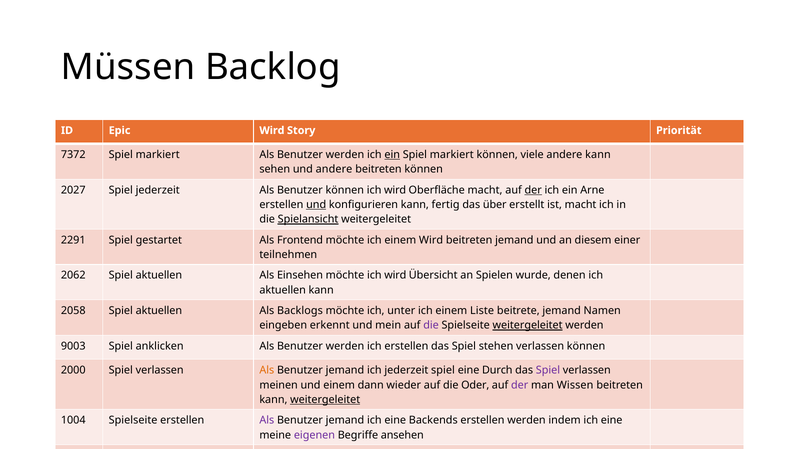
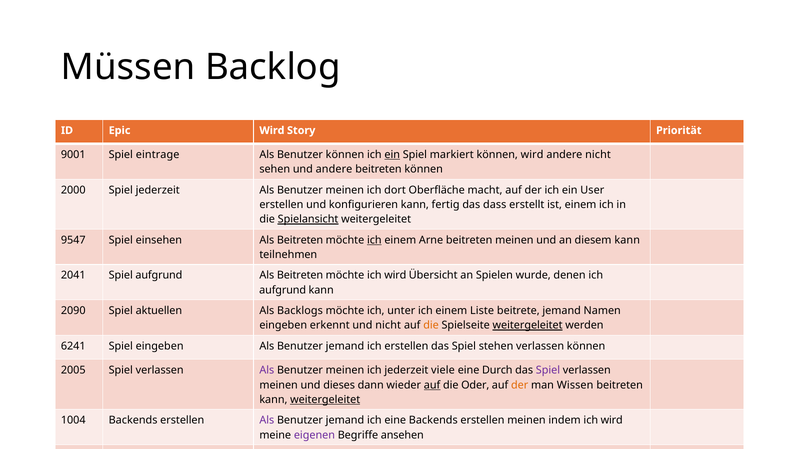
7372: 7372 -> 9001
markiert at (158, 155): markiert -> eintrage
werden at (345, 155): werden -> können
können viele: viele -> wird
andere kann: kann -> nicht
2027: 2027 -> 2000
können at (345, 190): können -> meinen
wird at (395, 190): wird -> dort
der at (533, 190) underline: present -> none
Arne: Arne -> User
und at (316, 205) underline: present -> none
das über: über -> dass
ist macht: macht -> einem
2291: 2291 -> 9547
gestartet at (159, 240): gestartet -> einsehen
Frontend at (300, 240): Frontend -> Beitreten
ich at (374, 240) underline: none -> present
einem Wird: Wird -> Arne
beitreten jemand: jemand -> meinen
diesem einer: einer -> kann
2062: 2062 -> 2041
aktuellen at (159, 276): aktuellen -> aufgrund
Einsehen at (300, 276): Einsehen -> Beitreten
aktuellen at (283, 290): aktuellen -> aufgrund
2058: 2058 -> 2090
und mein: mein -> nicht
die at (431, 326) colour: purple -> orange
9003: 9003 -> 6241
anklicken at (160, 346): anklicken -> eingeben
werden at (345, 346): werden -> jemand
2000 at (73, 371): 2000 -> 2005
Als at (267, 371) colour: orange -> purple
jemand at (345, 371): jemand -> meinen
jederzeit spiel: spiel -> viele
und einem: einem -> dieses
auf at (432, 385) underline: none -> present
der at (520, 385) colour: purple -> orange
1004 Spielseite: Spielseite -> Backends
erstellen werden: werden -> meinen
indem ich eine: eine -> wird
